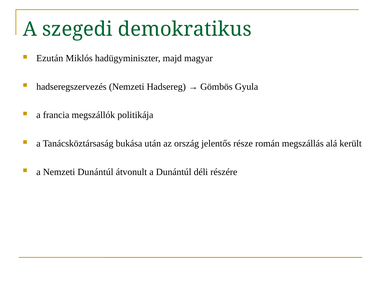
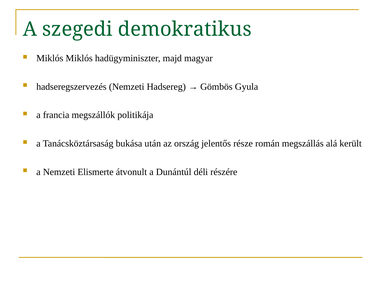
Ezután at (50, 58): Ezután -> Miklós
Nemzeti Dunántúl: Dunántúl -> Elismerte
